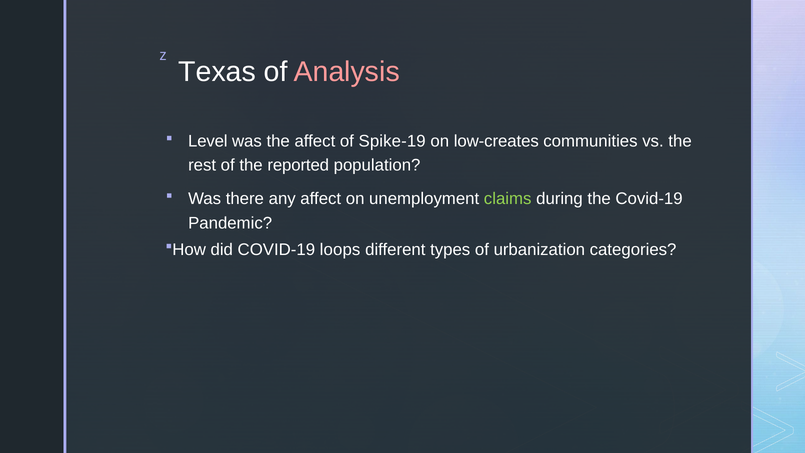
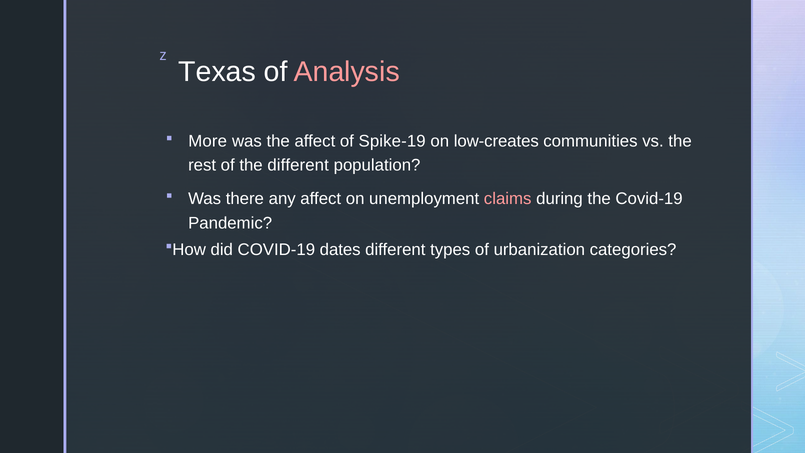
Level: Level -> More
the reported: reported -> different
claims colour: light green -> pink
loops: loops -> dates
